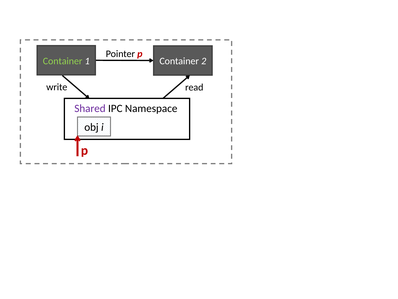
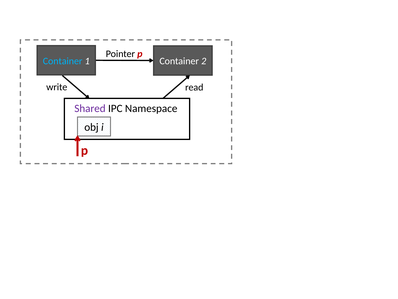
Container at (63, 61) colour: light green -> light blue
